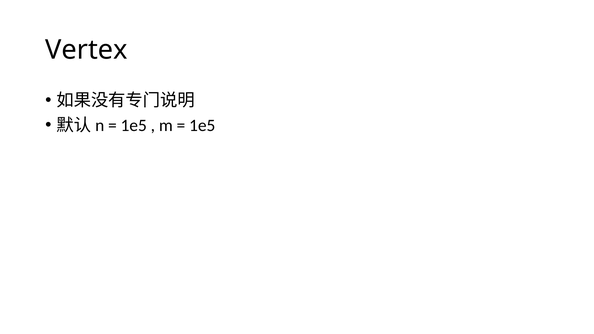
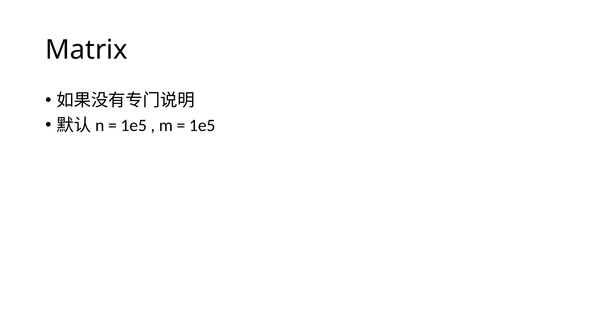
Vertex: Vertex -> Matrix
